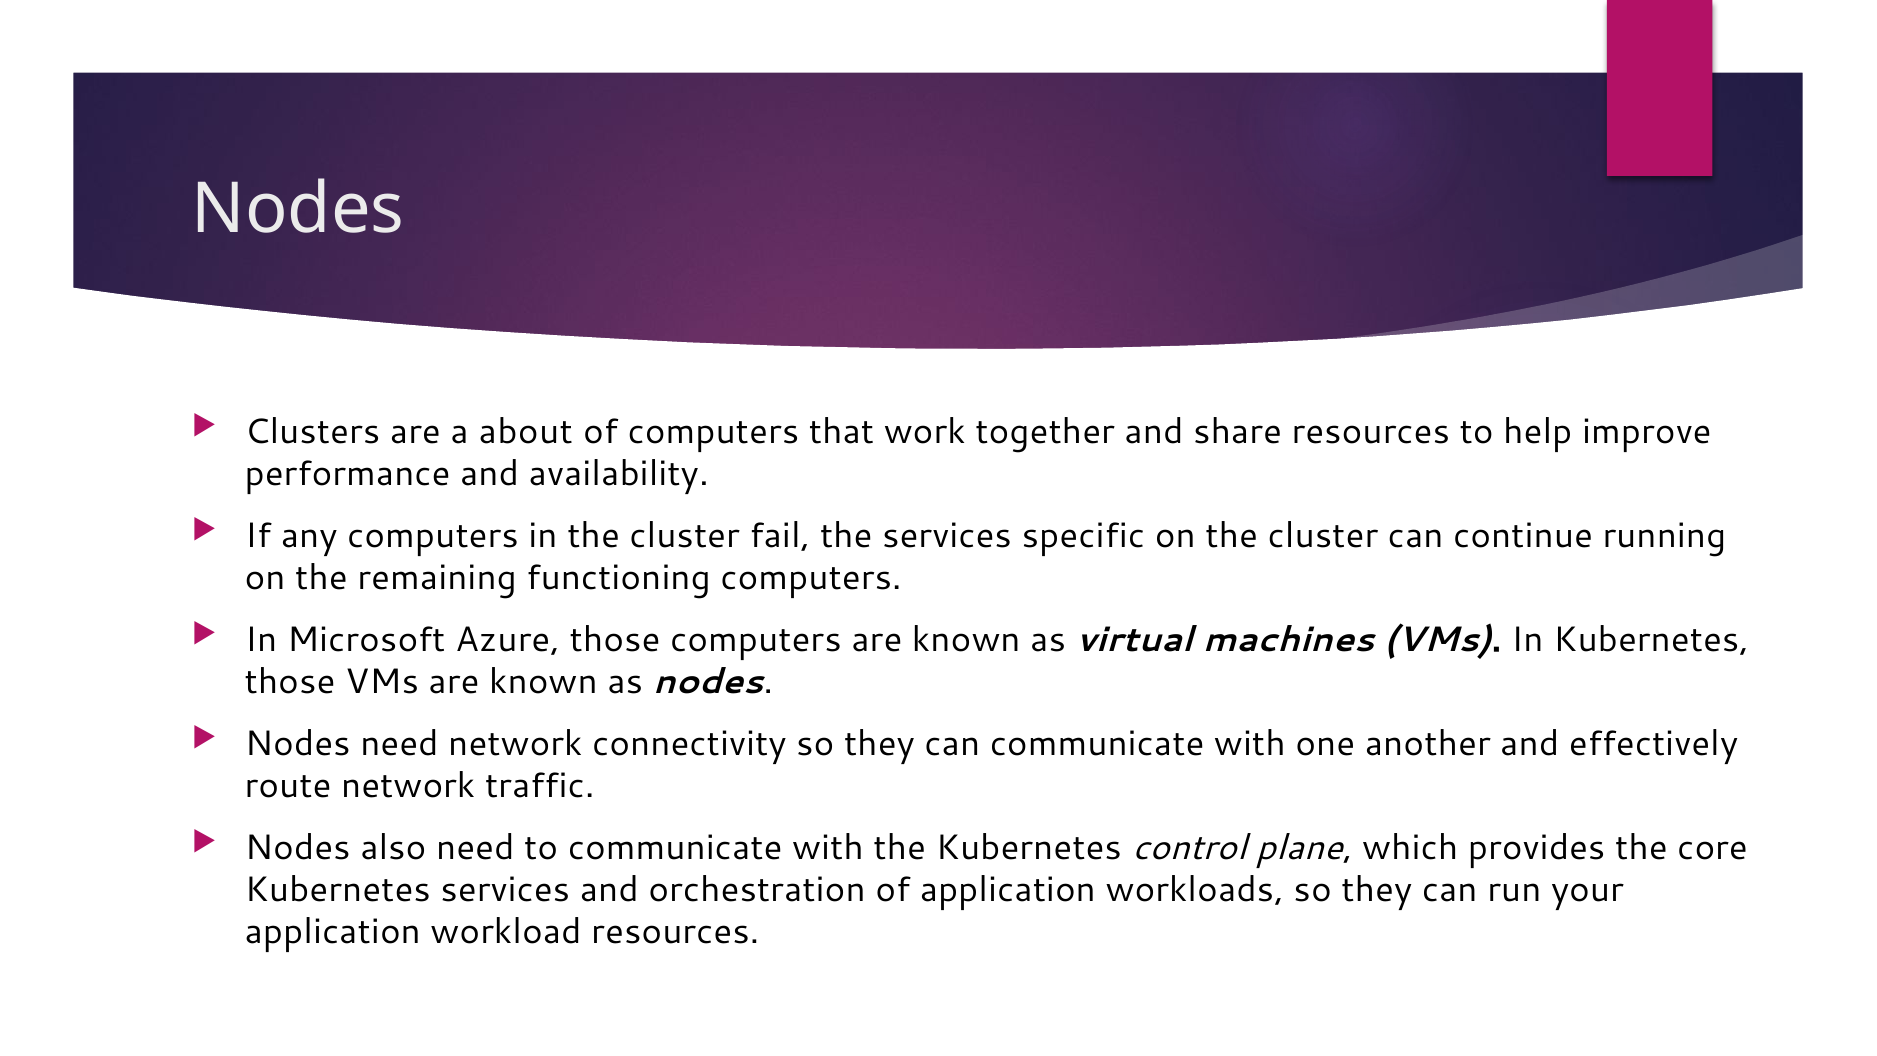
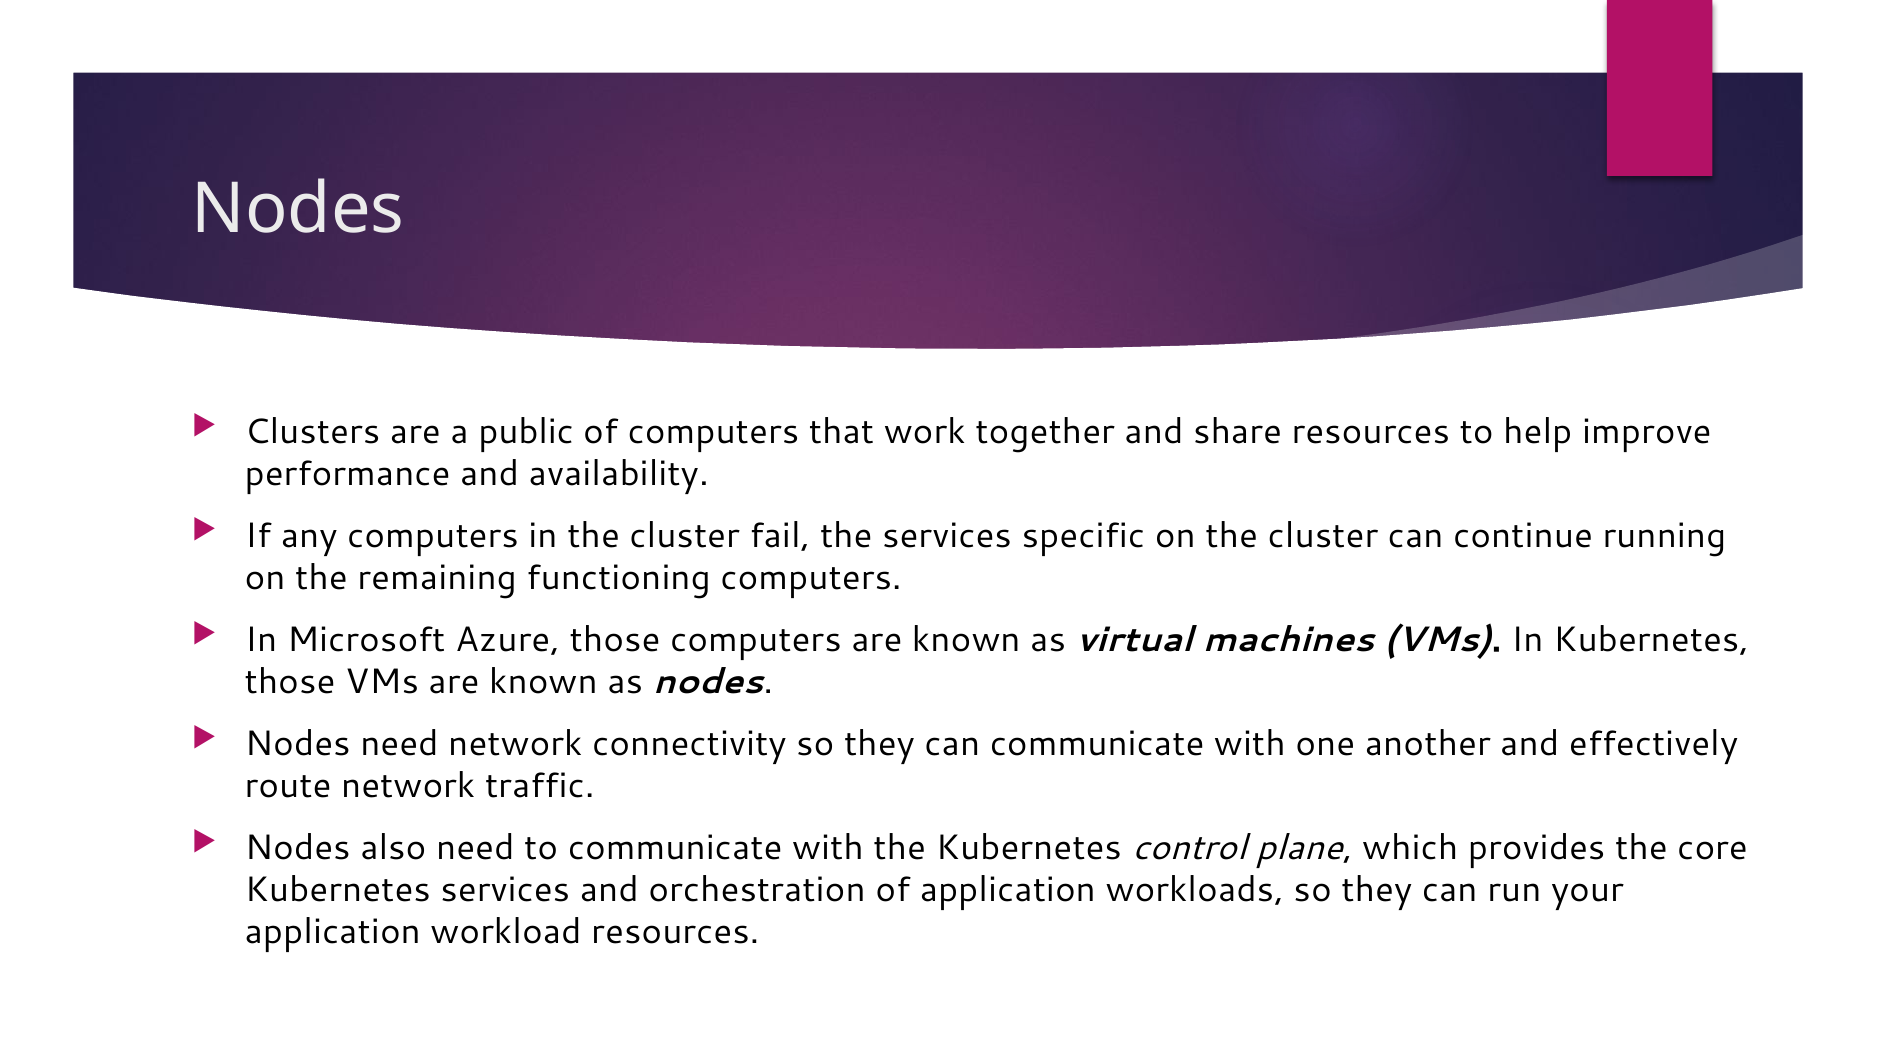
about: about -> public
